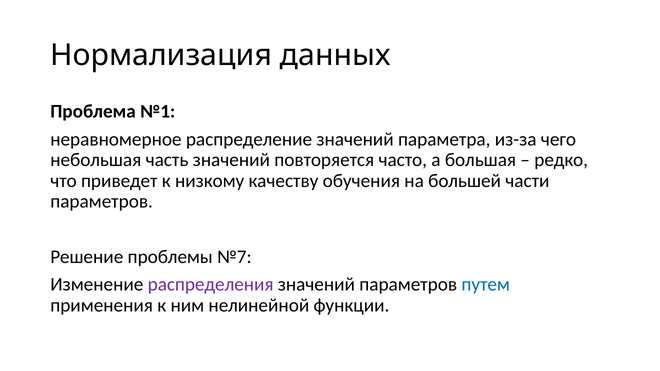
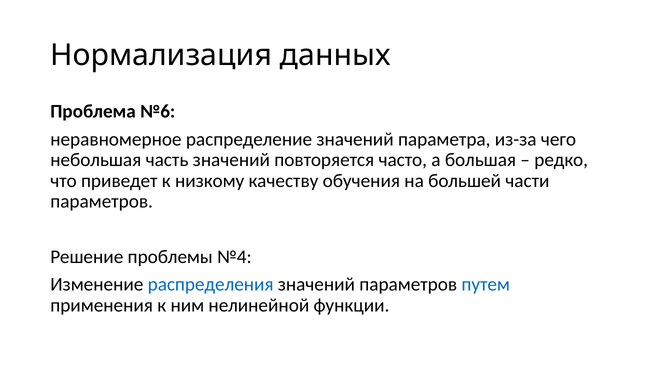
№1: №1 -> №6
№7: №7 -> №4
распределения colour: purple -> blue
